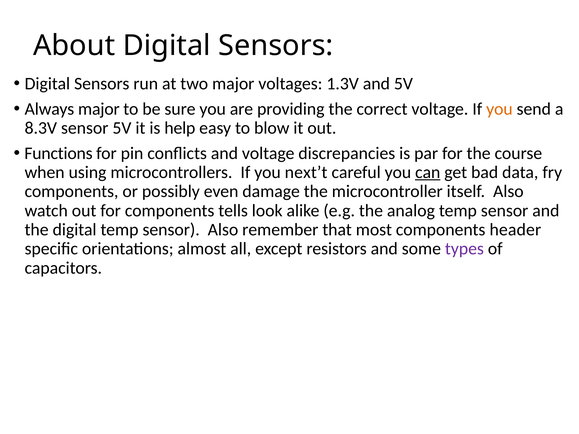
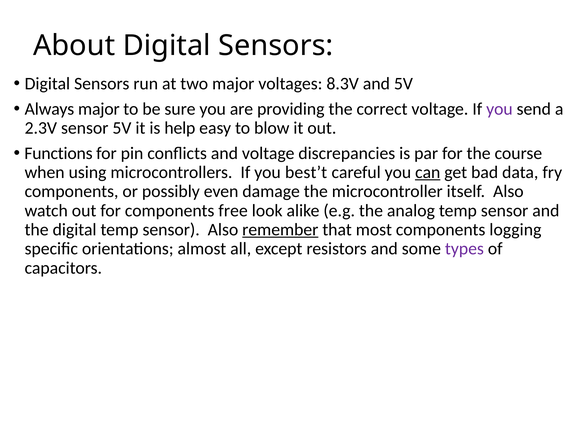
1.3V: 1.3V -> 8.3V
you at (499, 109) colour: orange -> purple
8.3V: 8.3V -> 2.3V
next’t: next’t -> best’t
tells: tells -> free
remember underline: none -> present
header: header -> logging
